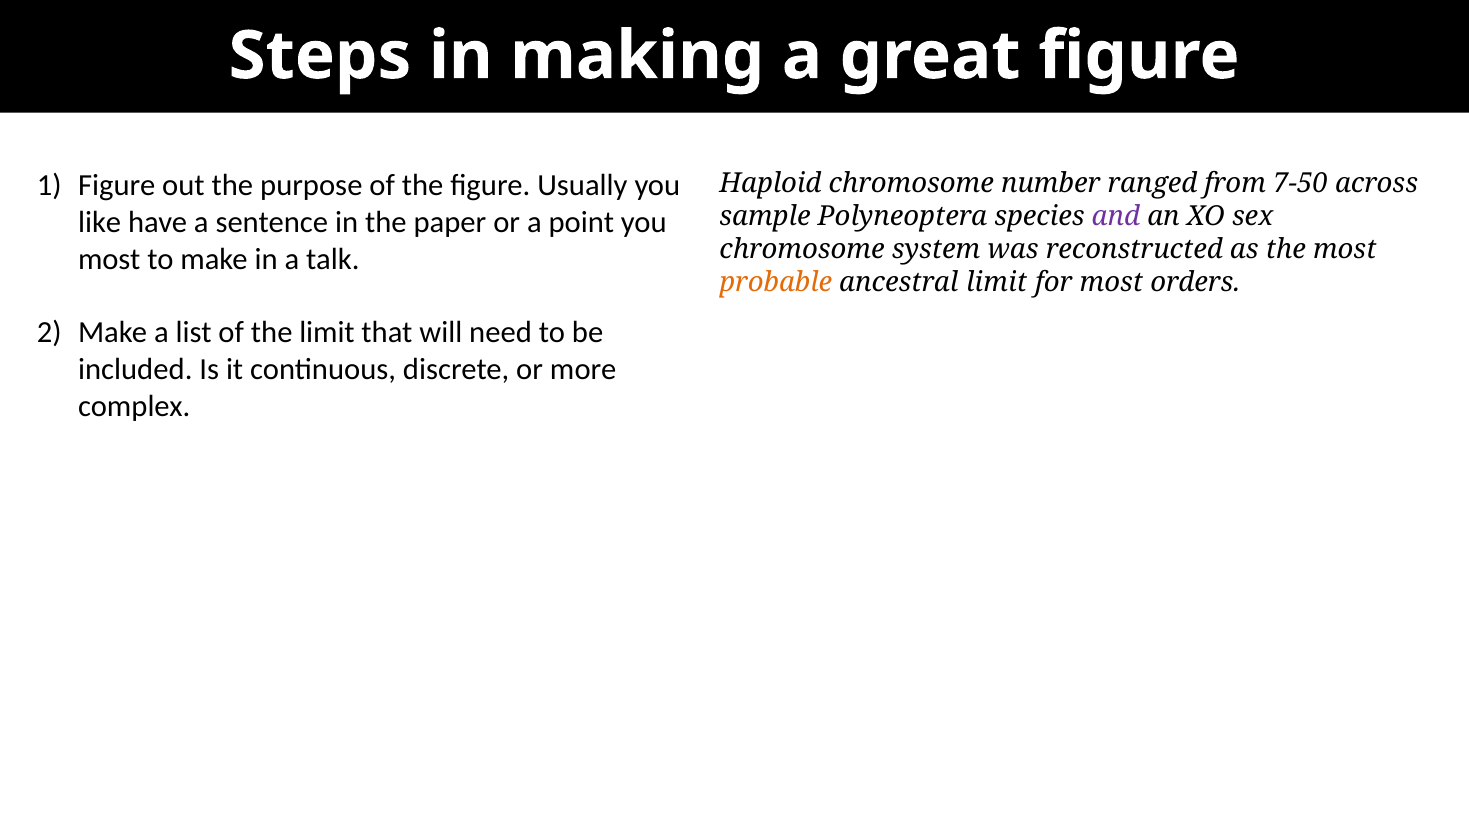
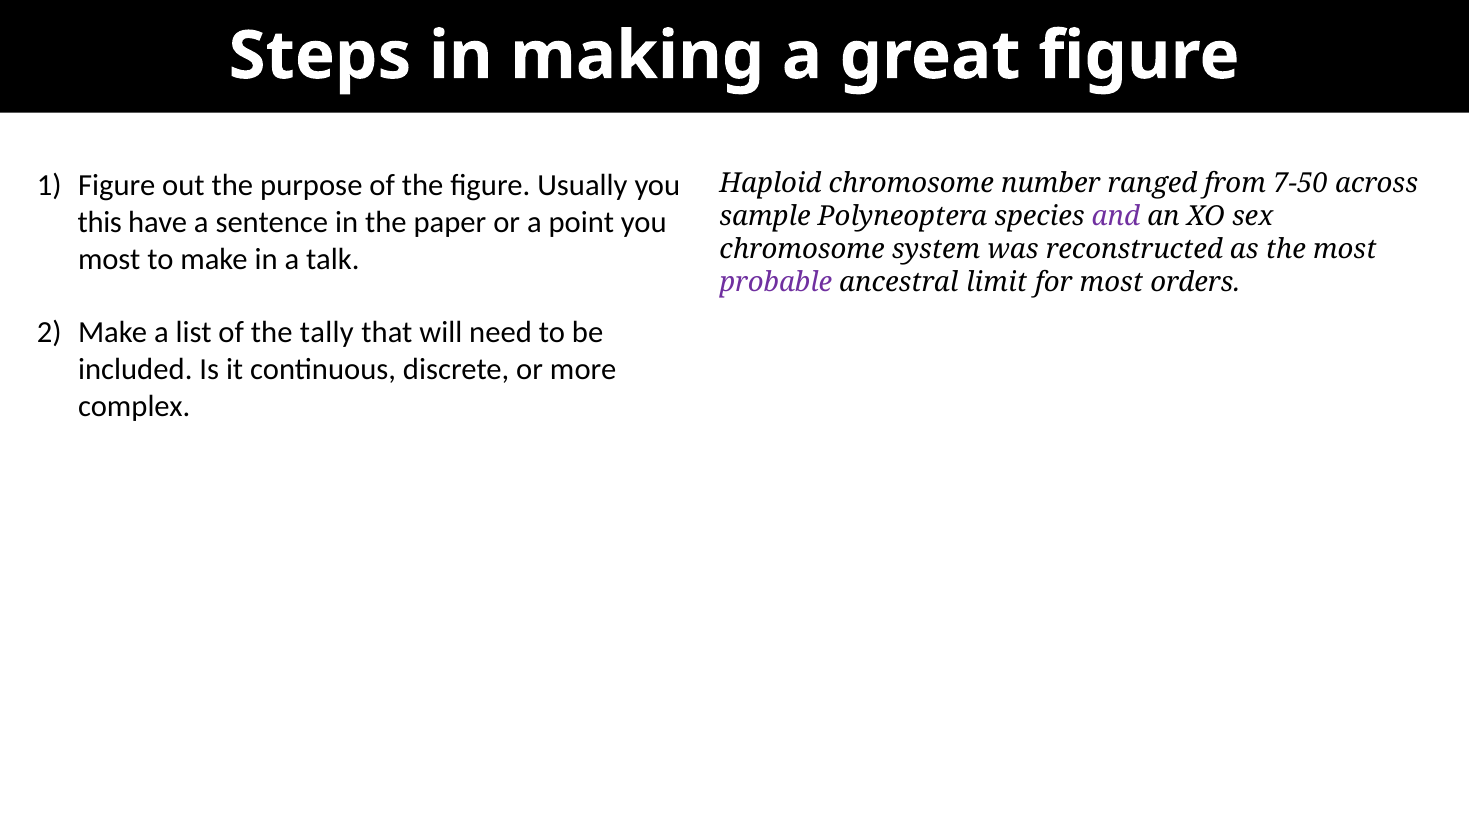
like: like -> this
probable colour: orange -> purple
the limit: limit -> tally
